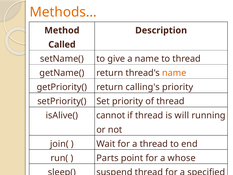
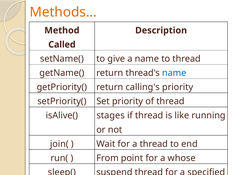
name at (174, 73) colour: orange -> blue
cannot: cannot -> stages
will: will -> like
Parts: Parts -> From
